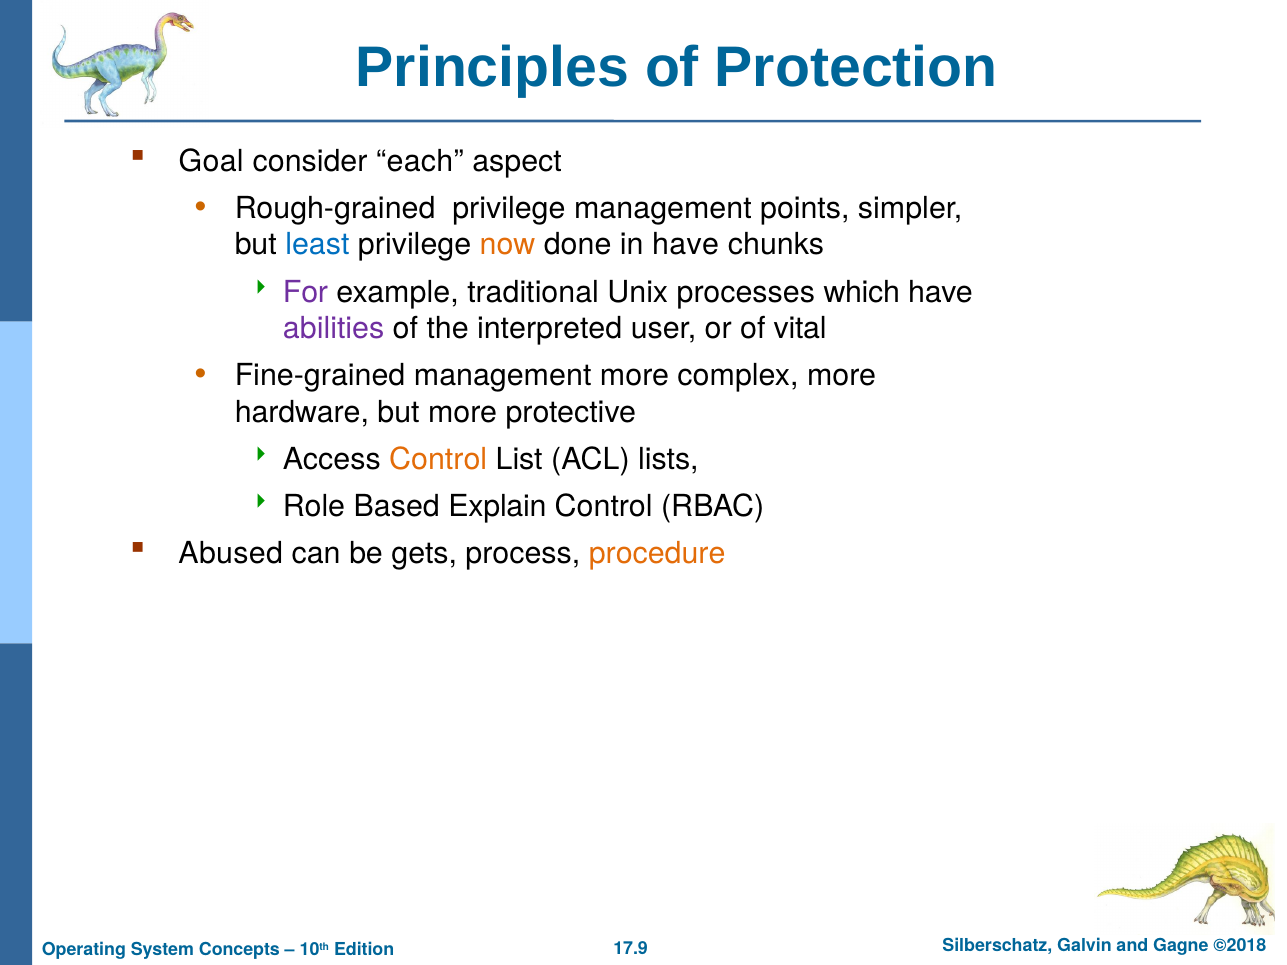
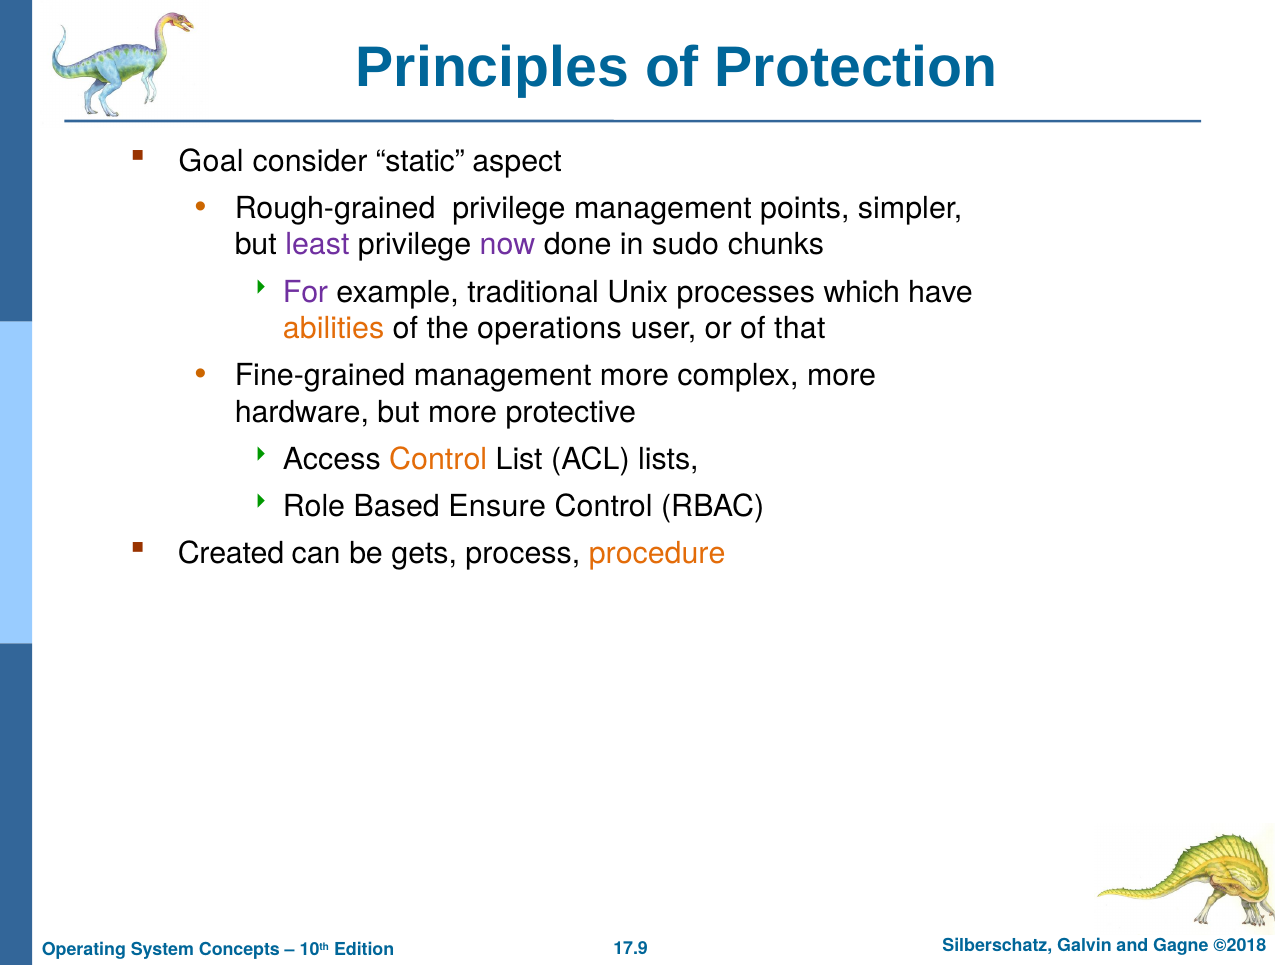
each: each -> static
least colour: blue -> purple
now colour: orange -> purple
in have: have -> sudo
abilities colour: purple -> orange
interpreted: interpreted -> operations
vital: vital -> that
Explain: Explain -> Ensure
Abused: Abused -> Created
